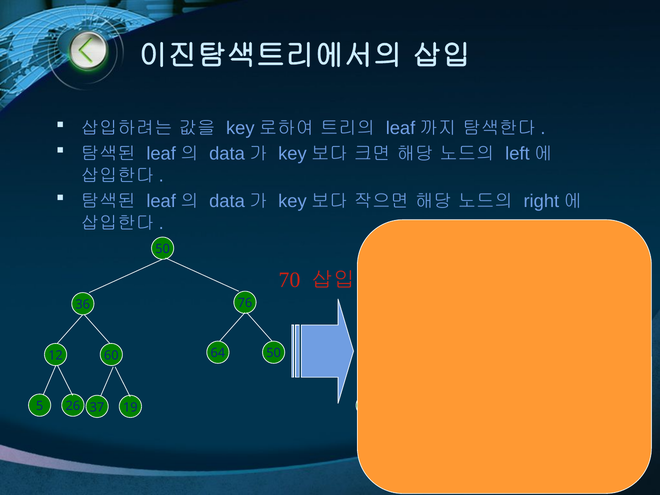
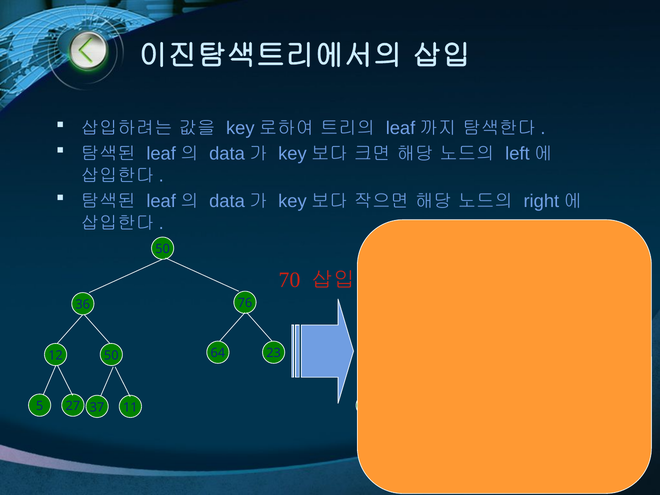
64 50: 50 -> 23
12 60: 60 -> 50
26: 26 -> 27
19: 19 -> 11
